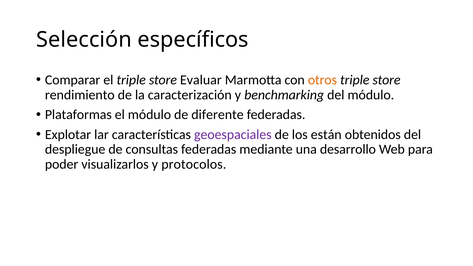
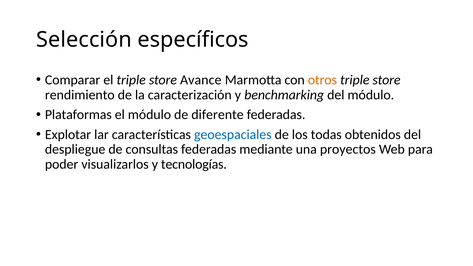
Evaluar: Evaluar -> Avance
geoespaciales colour: purple -> blue
están: están -> todas
desarrollo: desarrollo -> proyectos
protocolos: protocolos -> tecnologías
